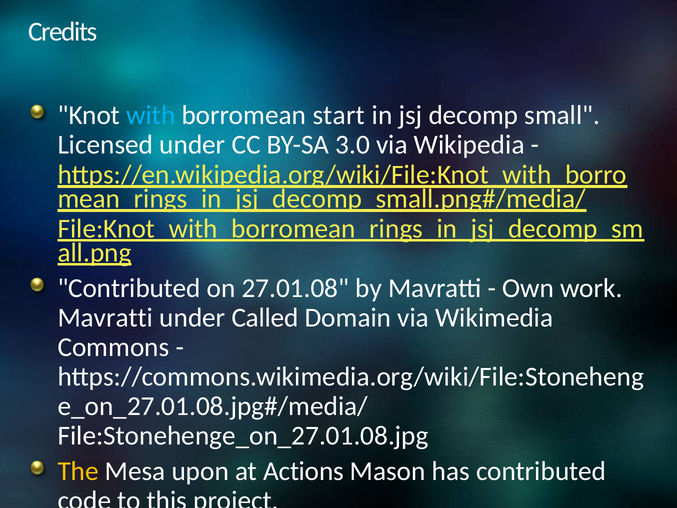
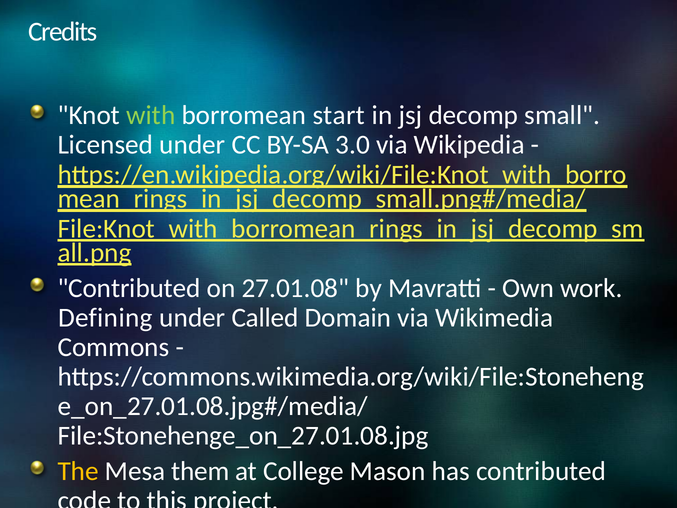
with colour: light blue -> light green
Mavratti at (105, 318): Mavratti -> Defining
upon: upon -> them
Actions: Actions -> College
